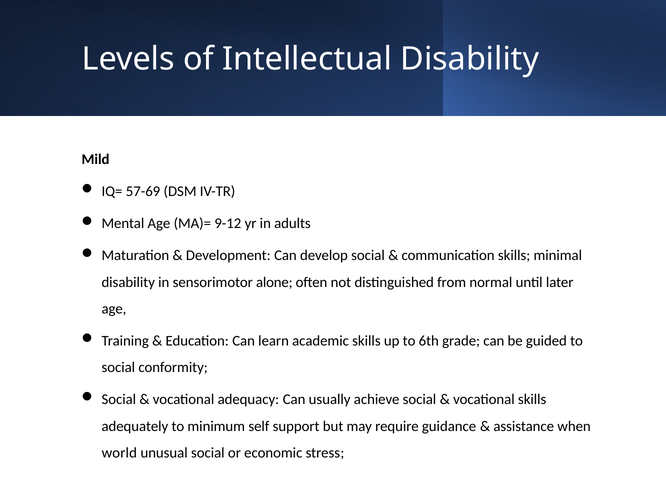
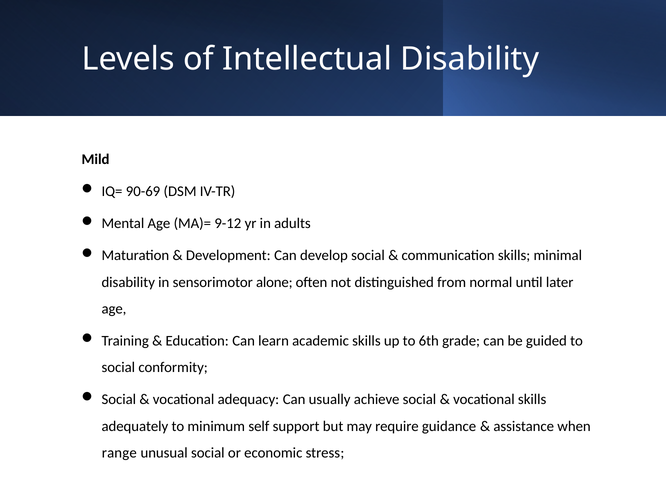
57-69: 57-69 -> 90-69
world: world -> range
